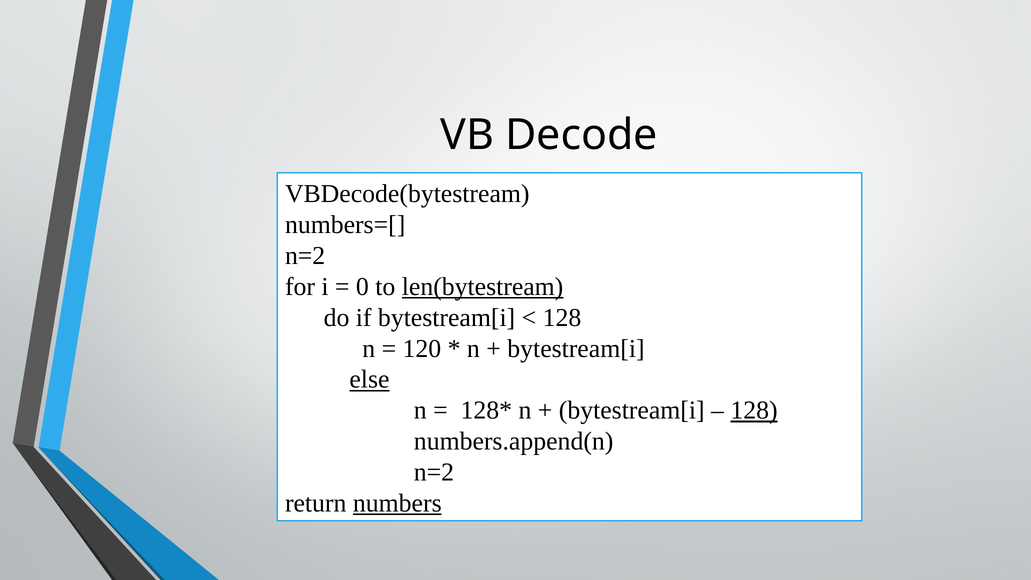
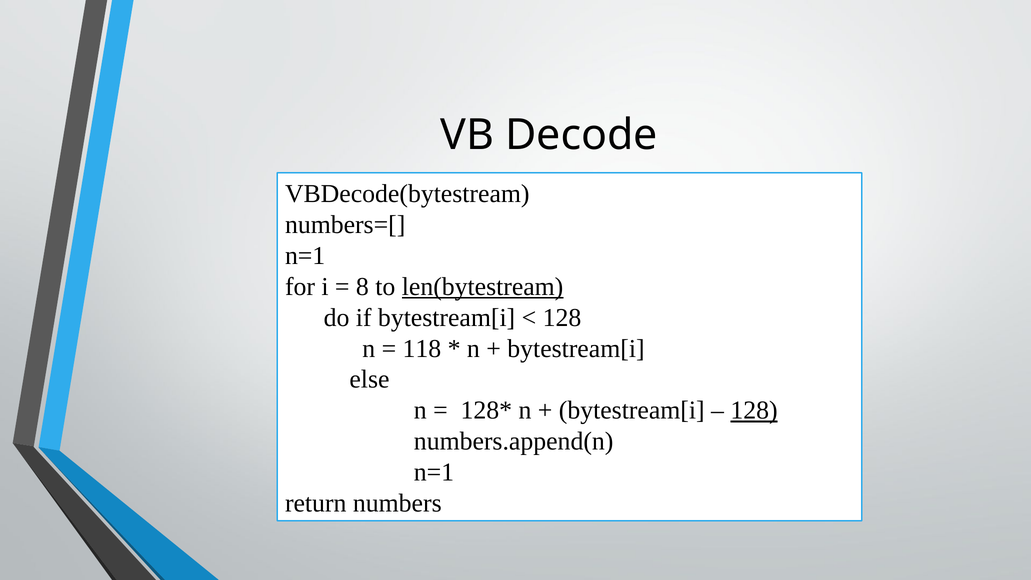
n=2 at (305, 256): n=2 -> n=1
0: 0 -> 8
120: 120 -> 118
else underline: present -> none
n=2 at (434, 472): n=2 -> n=1
numbers underline: present -> none
